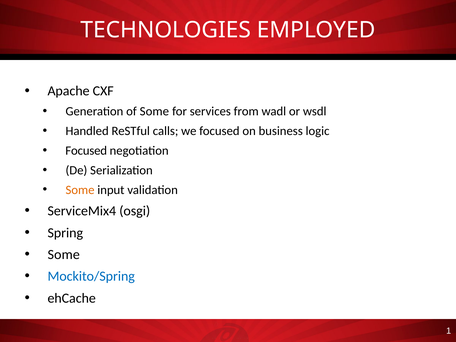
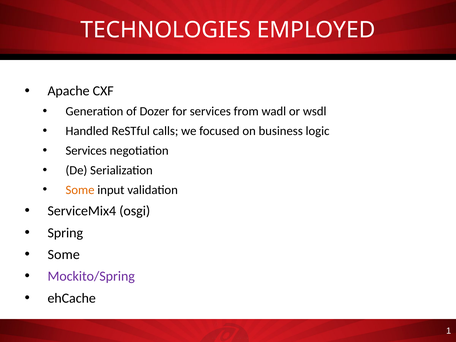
of Some: Some -> Dozer
Focused at (86, 151): Focused -> Services
Mockito/Spring colour: blue -> purple
